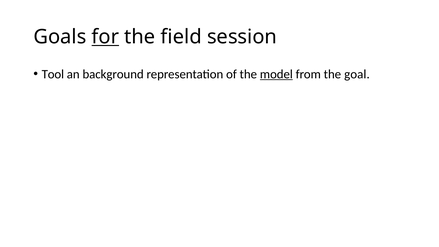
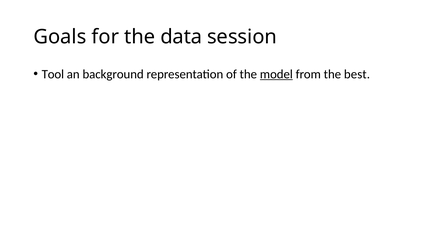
for underline: present -> none
field: field -> data
goal: goal -> best
